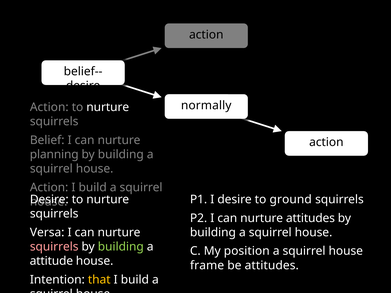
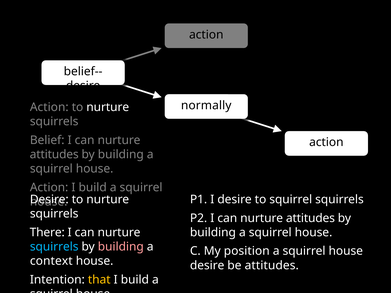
planning at (54, 155): planning -> attitudes
to ground: ground -> squirrel
Versa: Versa -> There
squirrels at (54, 247) colour: pink -> light blue
building at (121, 247) colour: light green -> pink
attitude: attitude -> context
frame at (207, 266): frame -> desire
